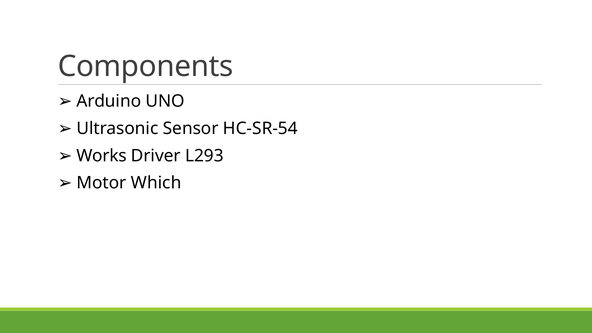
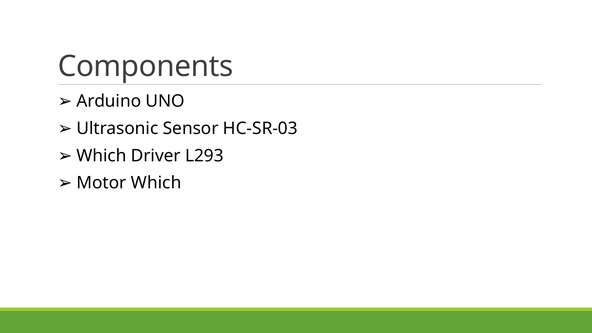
HC-SR-54: HC-SR-54 -> HC-SR-03
Works at (102, 156): Works -> Which
